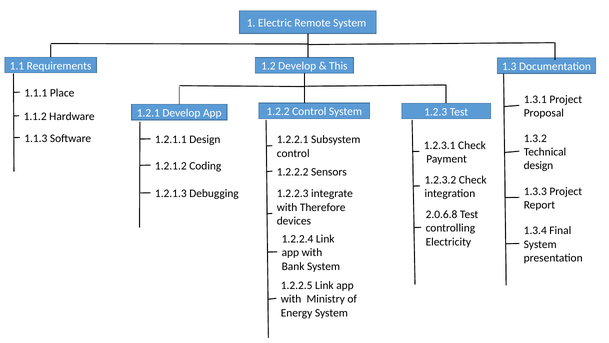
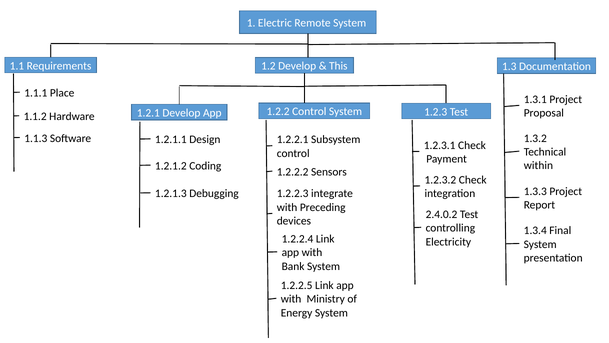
design at (538, 165): design -> within
Therefore: Therefore -> Preceding
2.0.6.8: 2.0.6.8 -> 2.4.0.2
